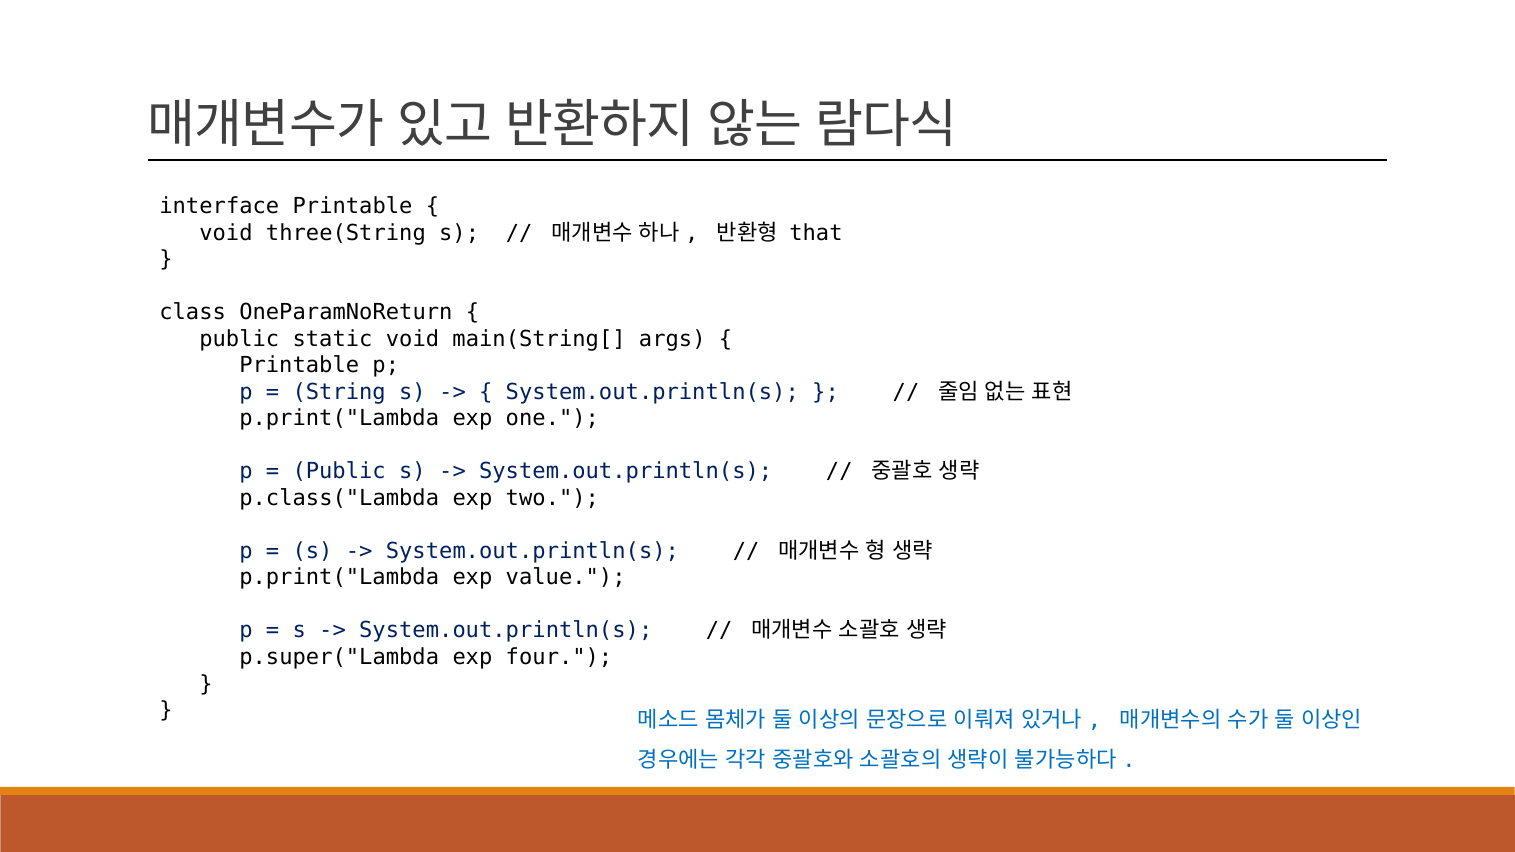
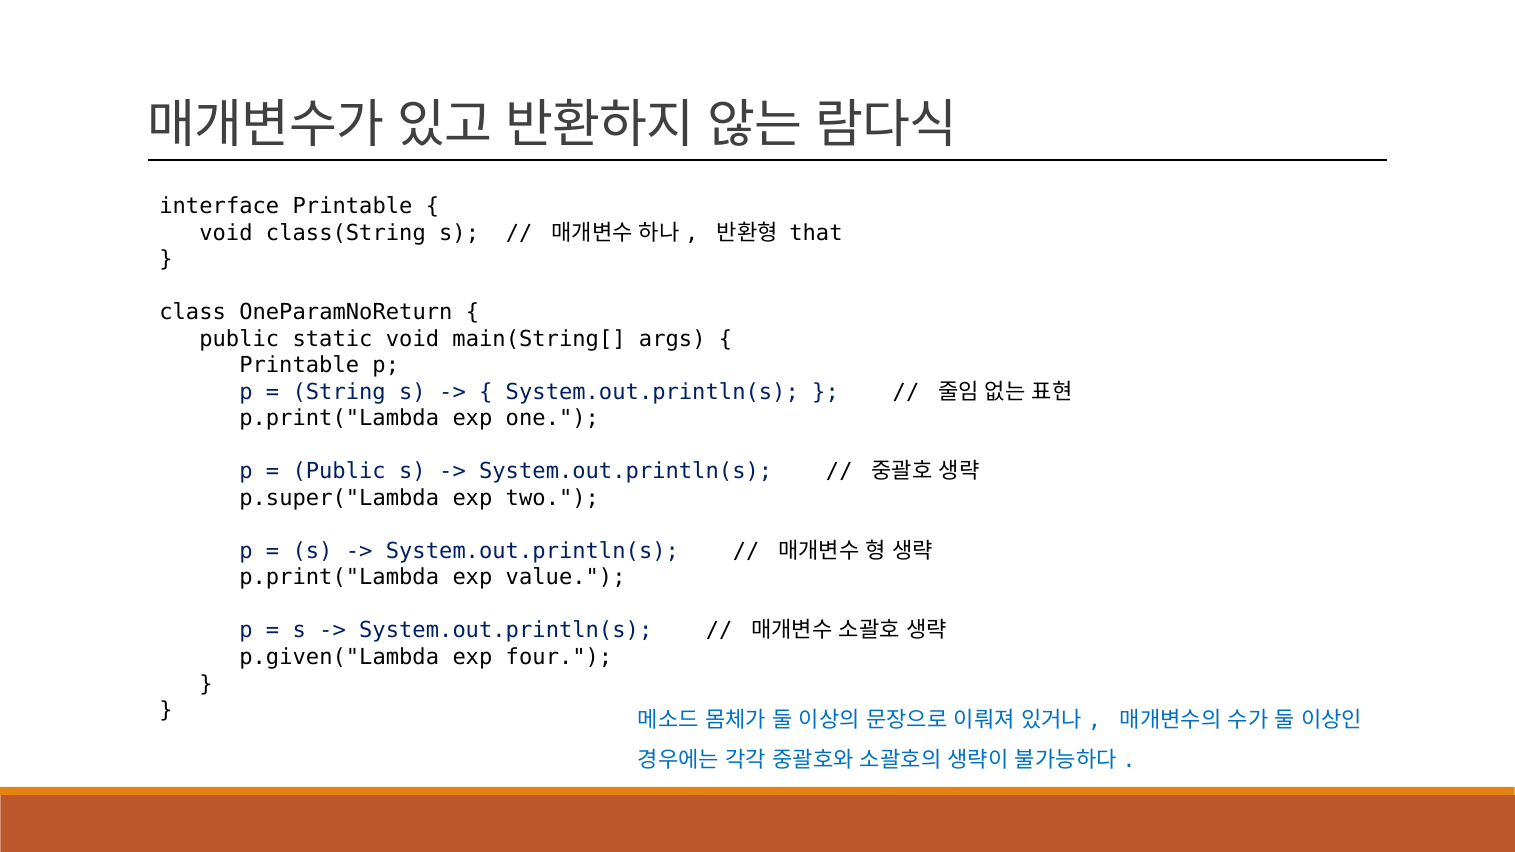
three(String: three(String -> class(String
p.class("Lambda: p.class("Lambda -> p.super("Lambda
p.super("Lambda: p.super("Lambda -> p.given("Lambda
